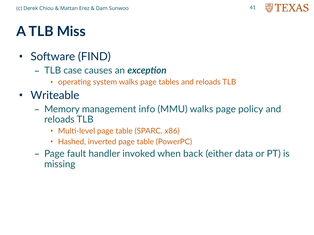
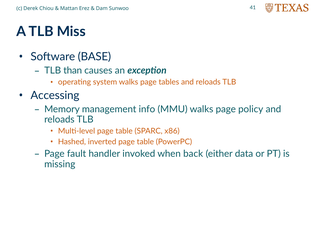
FIND: FIND -> BASE
case: case -> than
Writeable: Writeable -> Accessing
